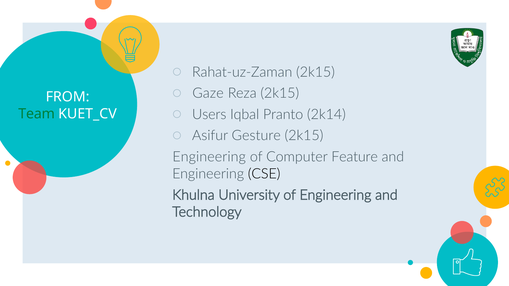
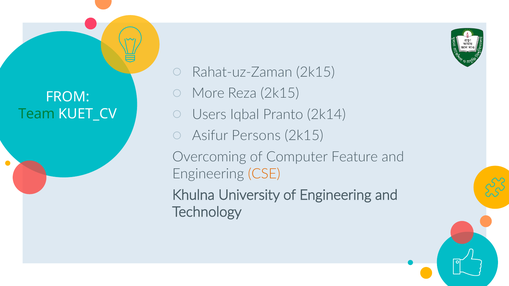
Gaze: Gaze -> More
Gesture: Gesture -> Persons
Engineering at (209, 157): Engineering -> Overcoming
CSE colour: black -> orange
